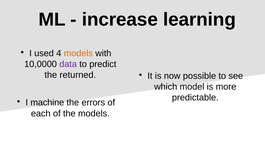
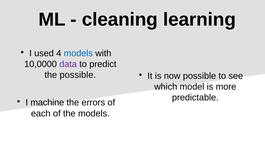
increase: increase -> cleaning
models at (78, 53) colour: orange -> blue
the returned: returned -> possible
